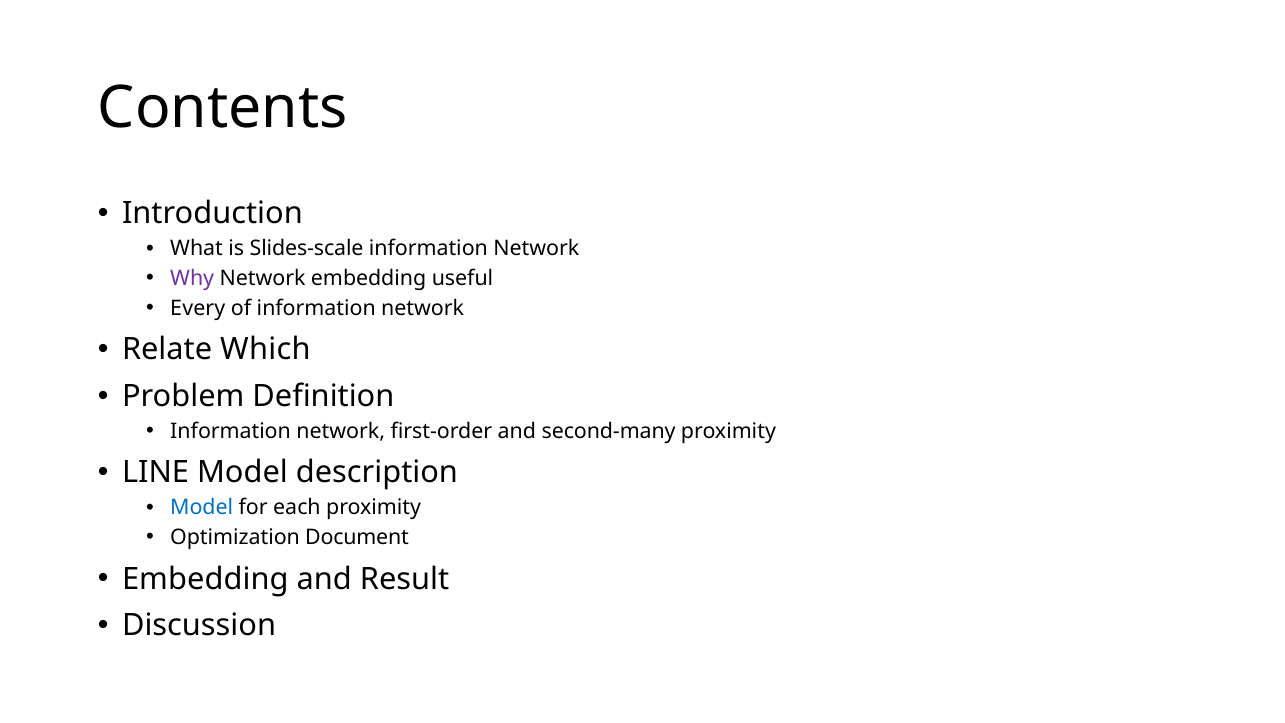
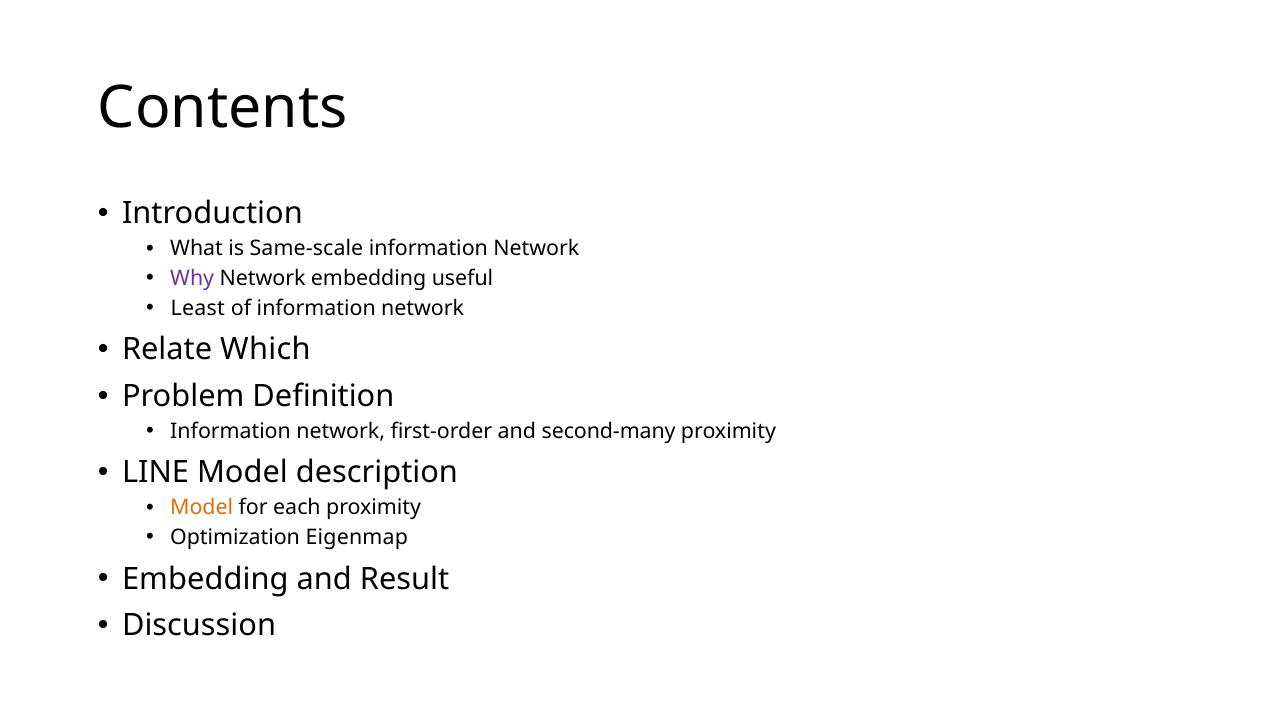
Slides-scale: Slides-scale -> Same-scale
Every: Every -> Least
Model at (202, 508) colour: blue -> orange
Document: Document -> Eigenmap
